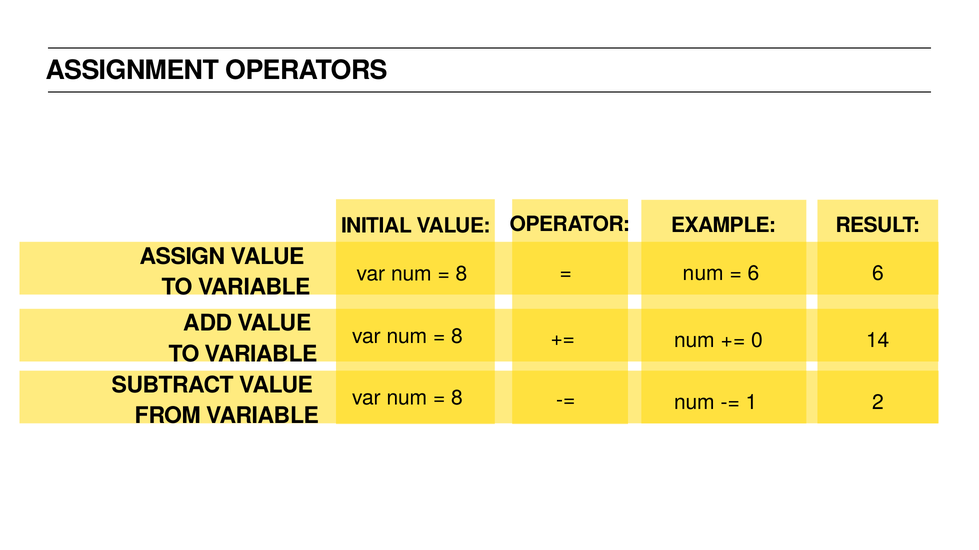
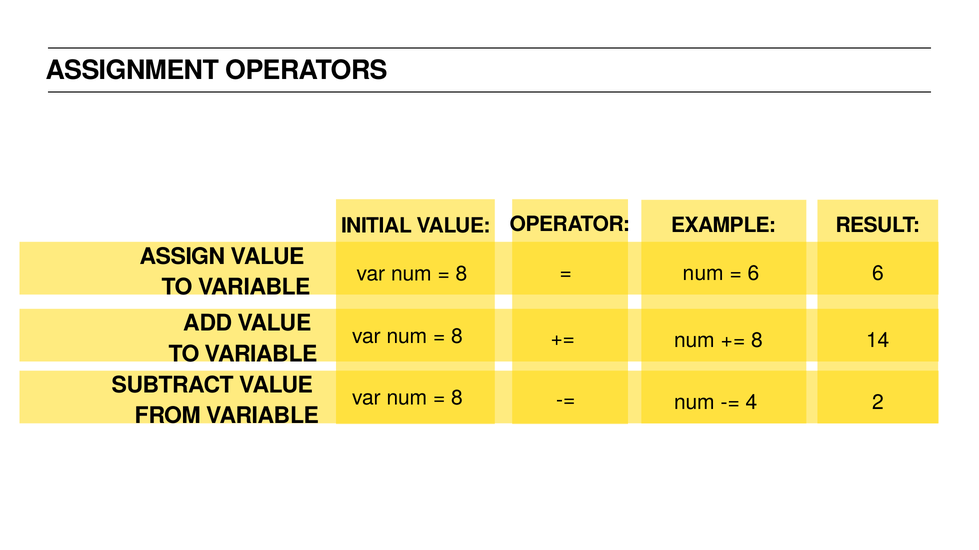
0 at (757, 340): 0 -> 8
1: 1 -> 4
